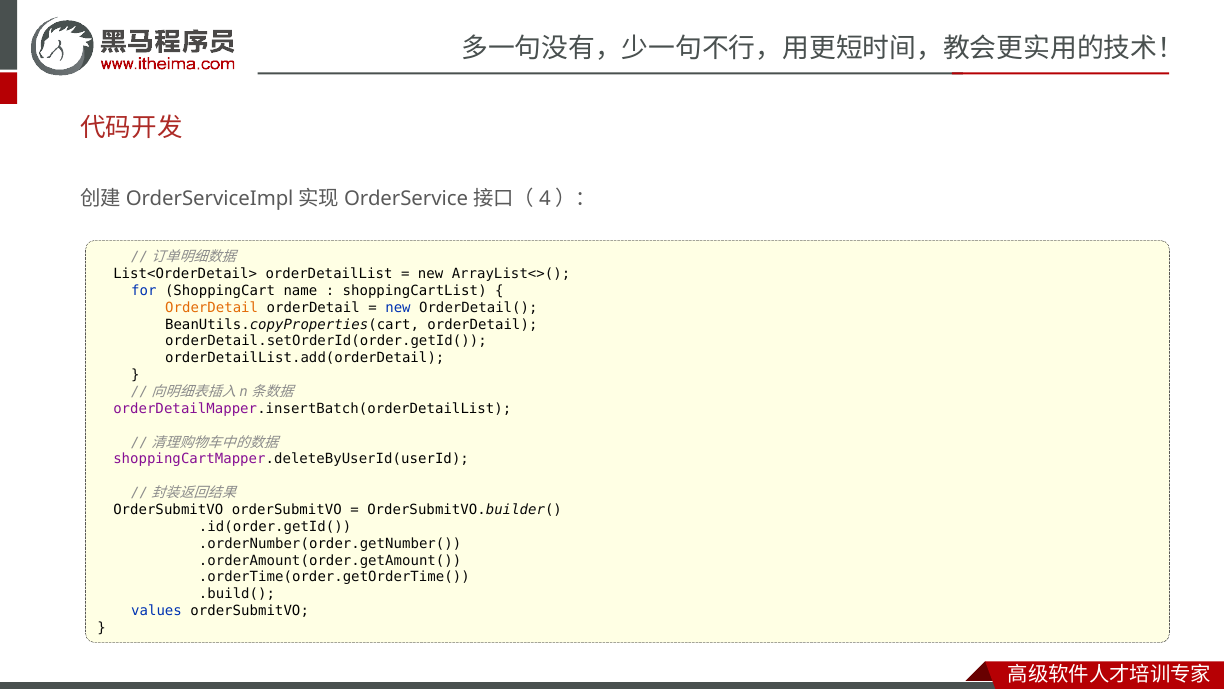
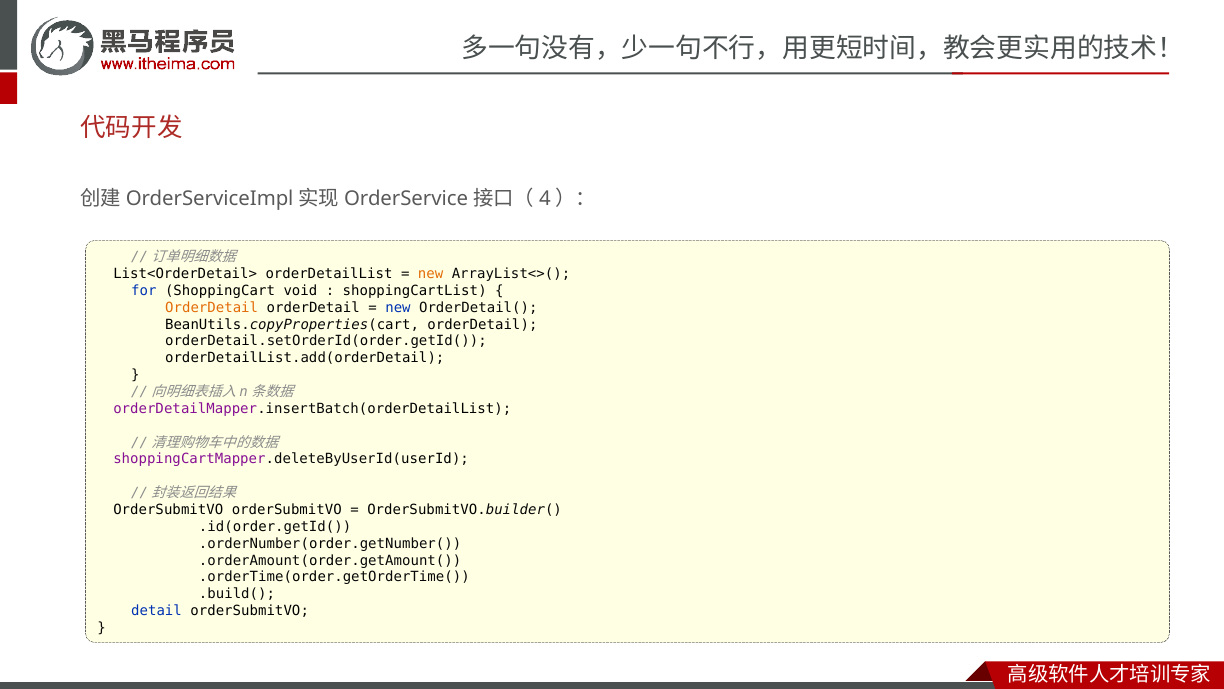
new at (431, 274) colour: black -> orange
name: name -> void
values: values -> detail
